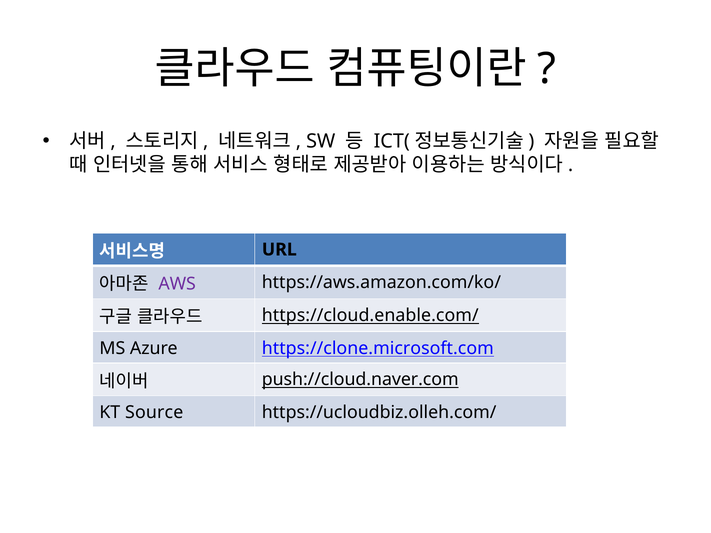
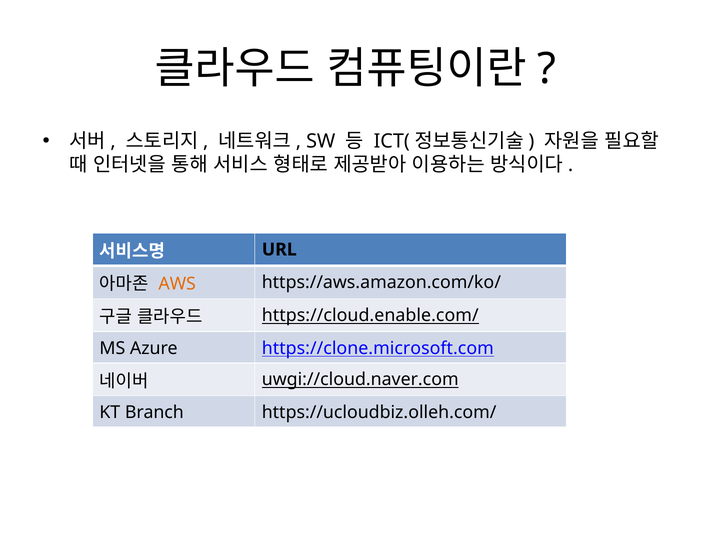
AWS colour: purple -> orange
push://cloud.naver.com: push://cloud.naver.com -> uwgi://cloud.naver.com
Source: Source -> Branch
